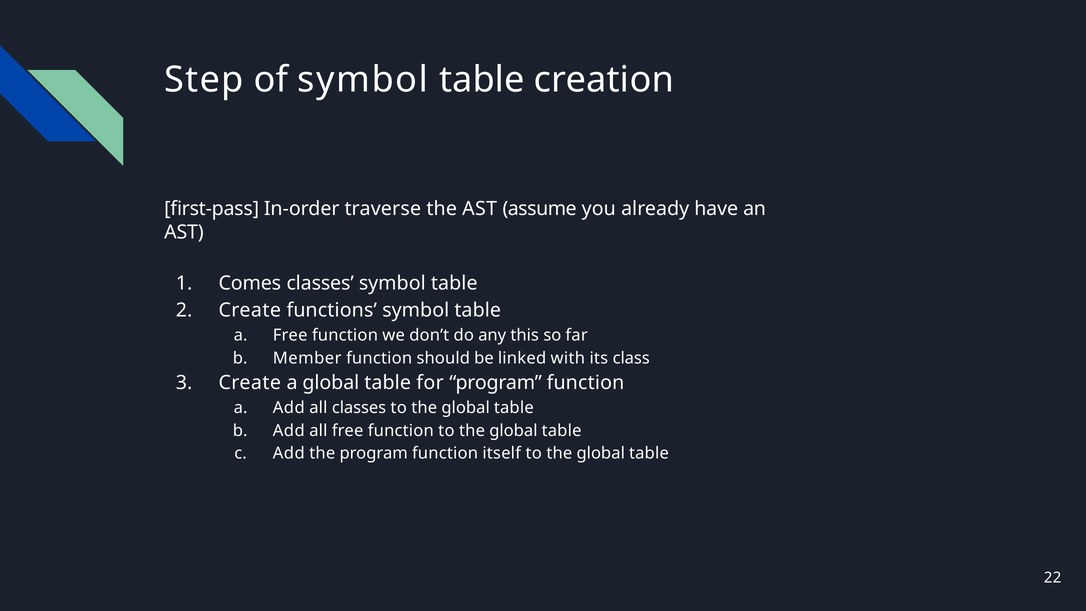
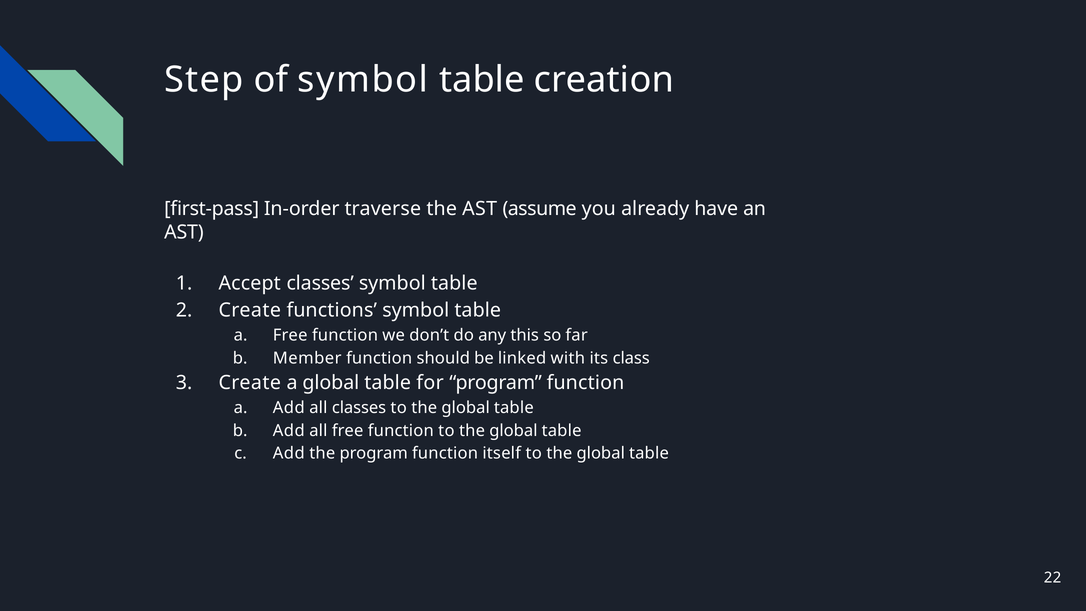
Comes: Comes -> Accept
